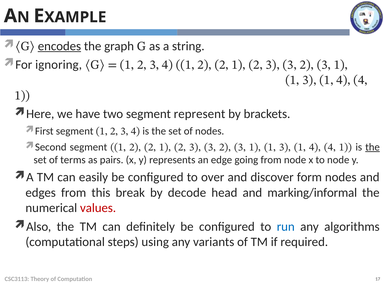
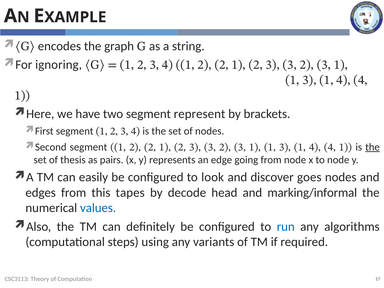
encodes underline: present -> none
terms: terms -> thesis
over: over -> look
form: form -> goes
break: break -> tapes
values colour: red -> blue
